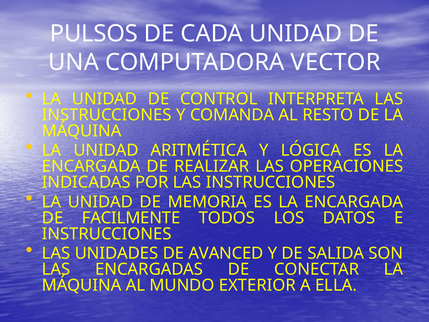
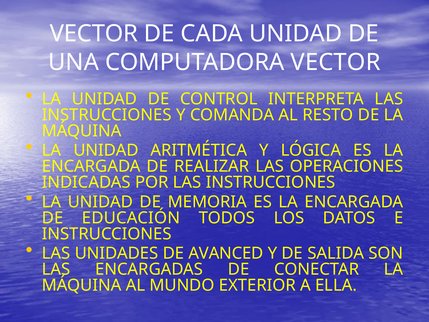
PULSOS at (94, 34): PULSOS -> VECTOR
FACILMENTE: FACILMENTE -> EDUCACIÓN
